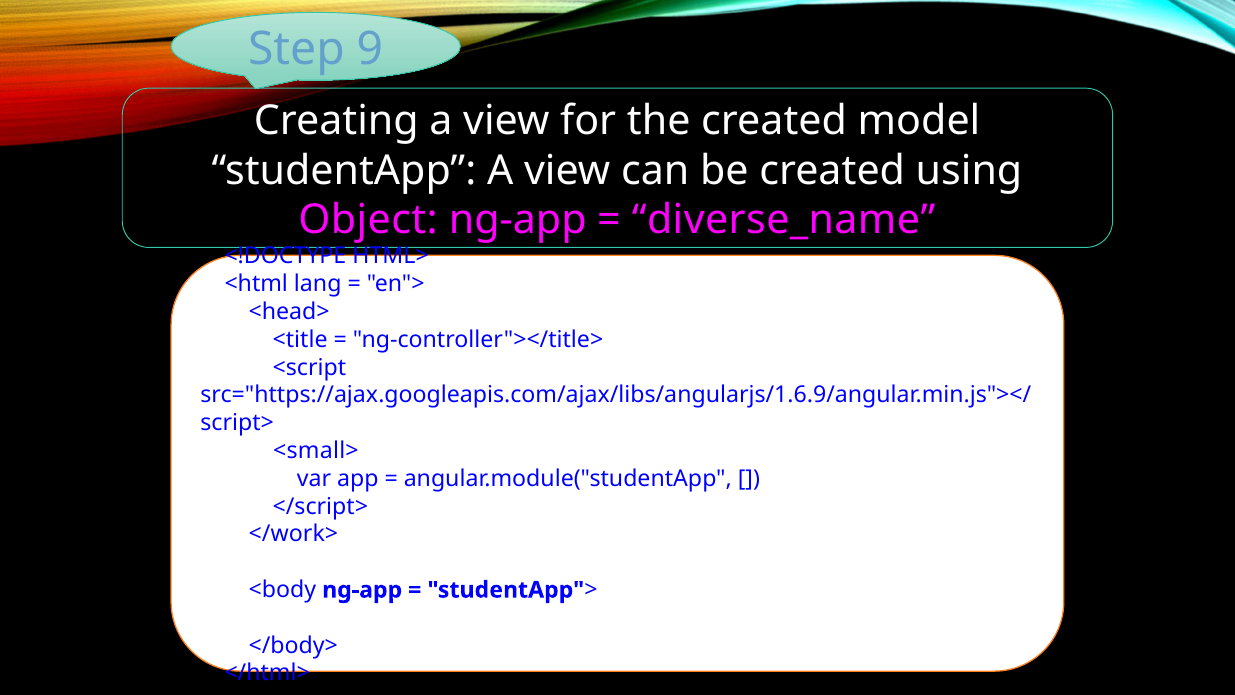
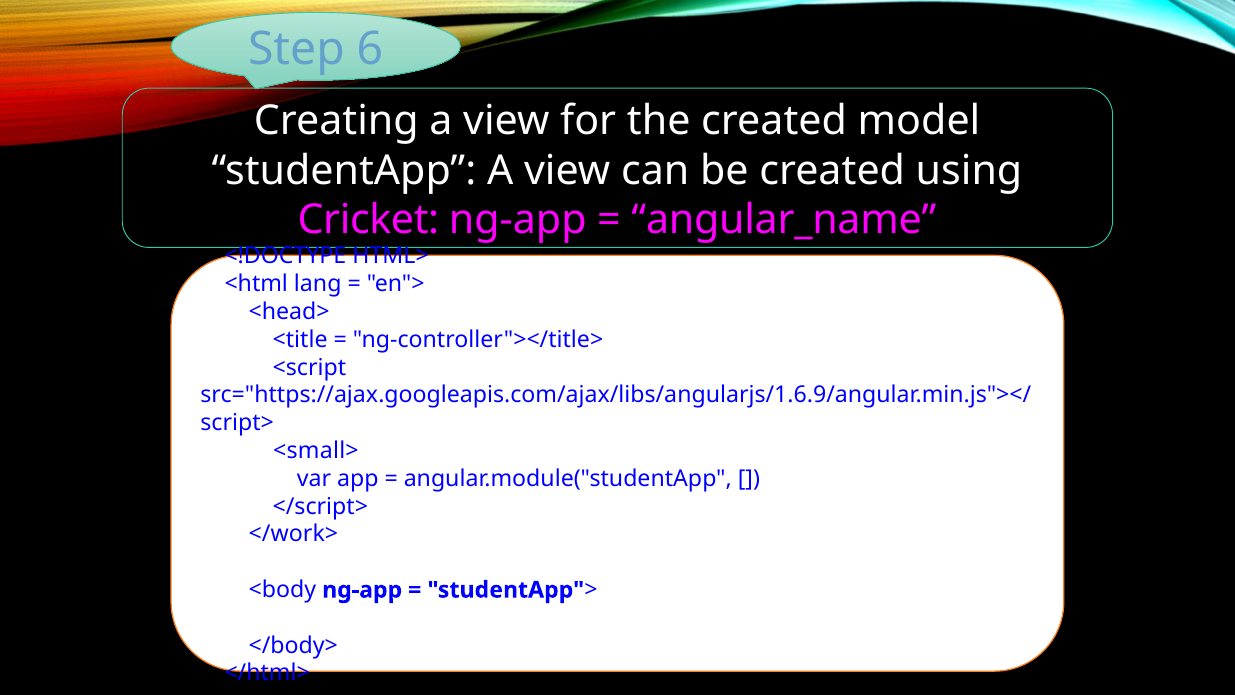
9: 9 -> 6
Object: Object -> Cricket
diverse_name: diverse_name -> angular_name
